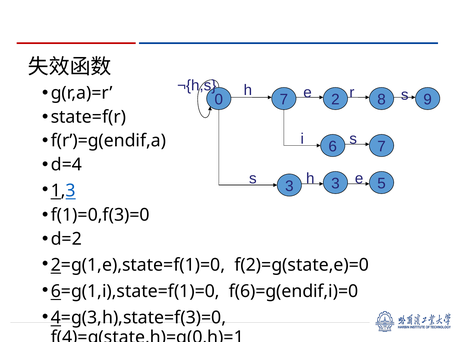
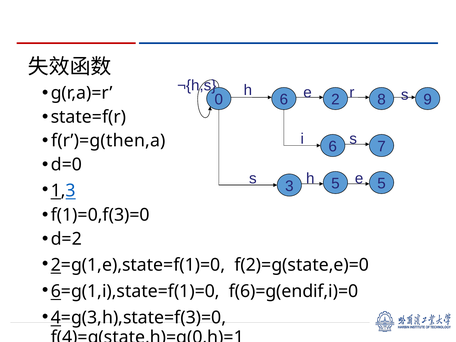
0 7: 7 -> 6
f(r’)=g(endif,a: f(r’)=g(endif,a -> f(r’)=g(then,a
d=4: d=4 -> d=0
3 3: 3 -> 5
